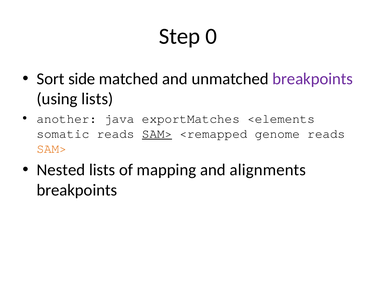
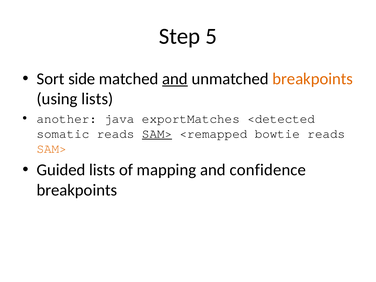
0: 0 -> 5
and at (175, 79) underline: none -> present
breakpoints at (313, 79) colour: purple -> orange
<elements: <elements -> <detected
genome: genome -> bowtie
Nested: Nested -> Guided
alignments: alignments -> confidence
